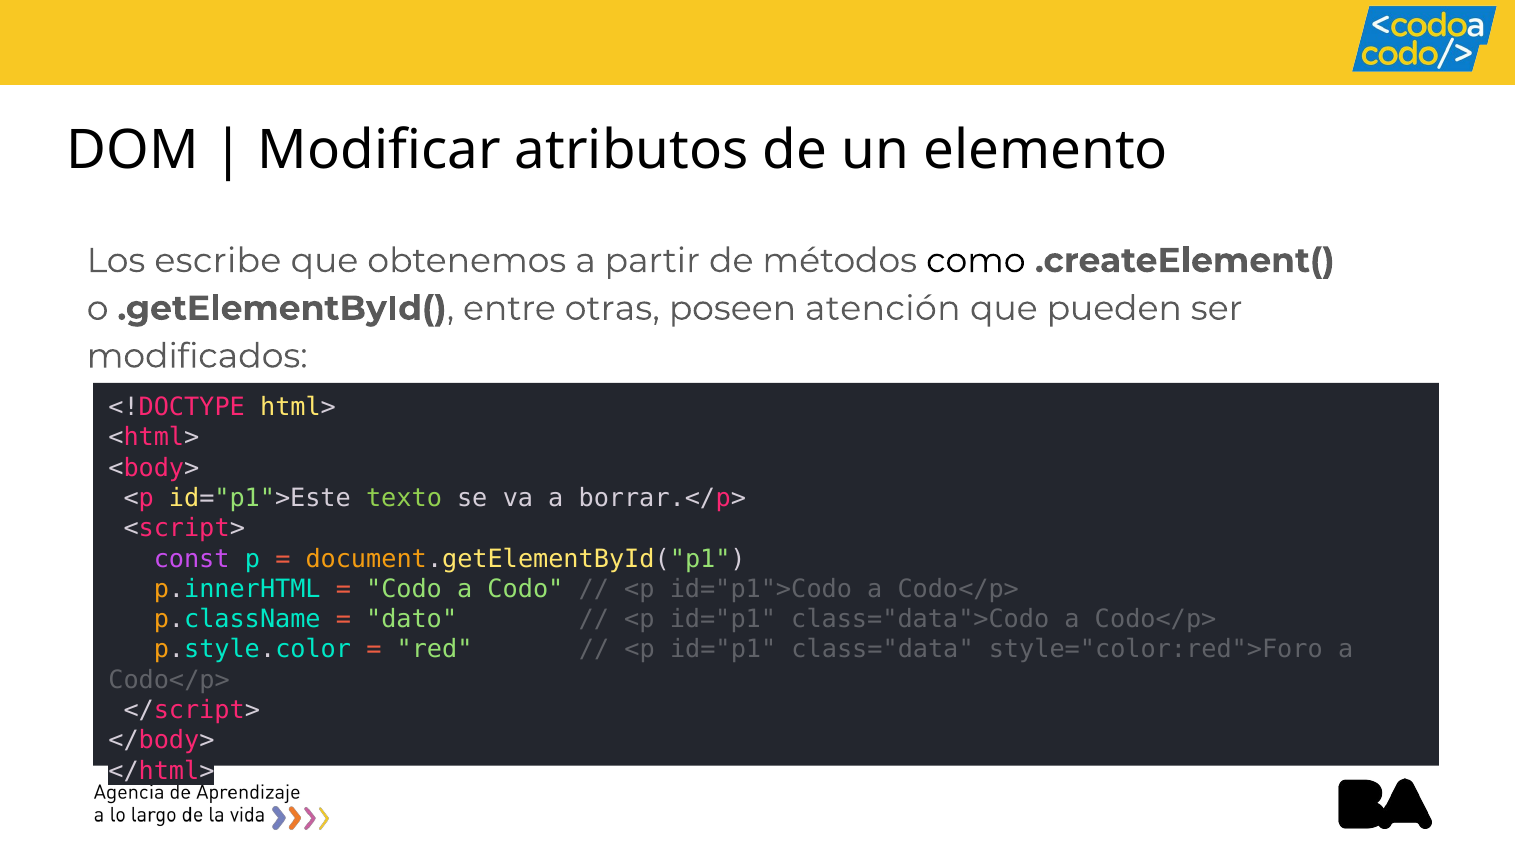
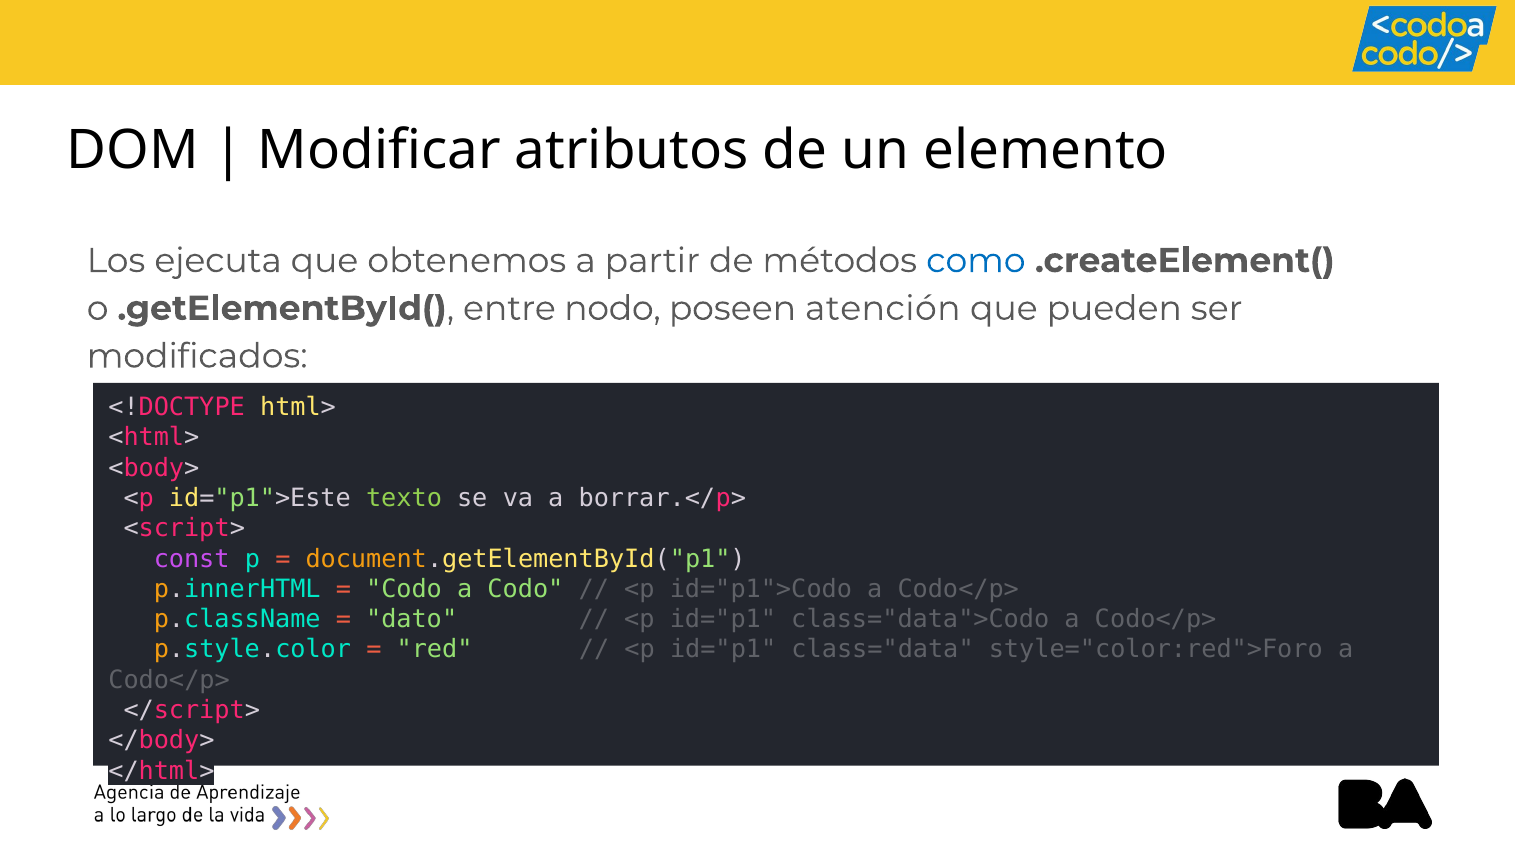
escribe: escribe -> ejecuta
como colour: black -> blue
otras: otras -> nodo
